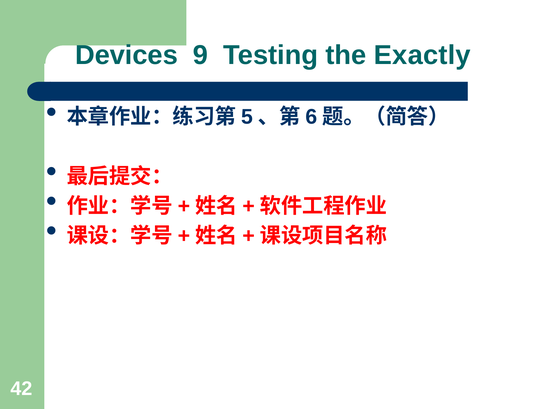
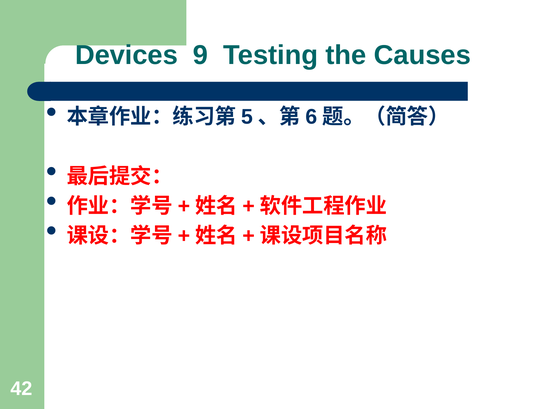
Exactly: Exactly -> Causes
